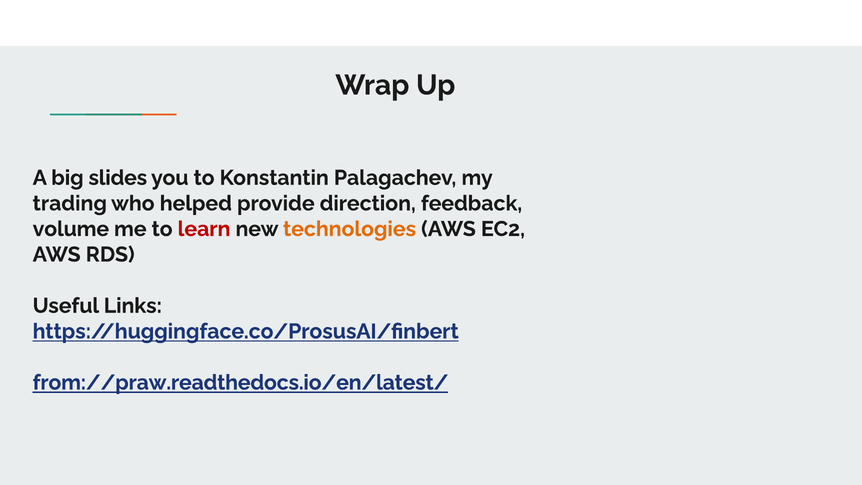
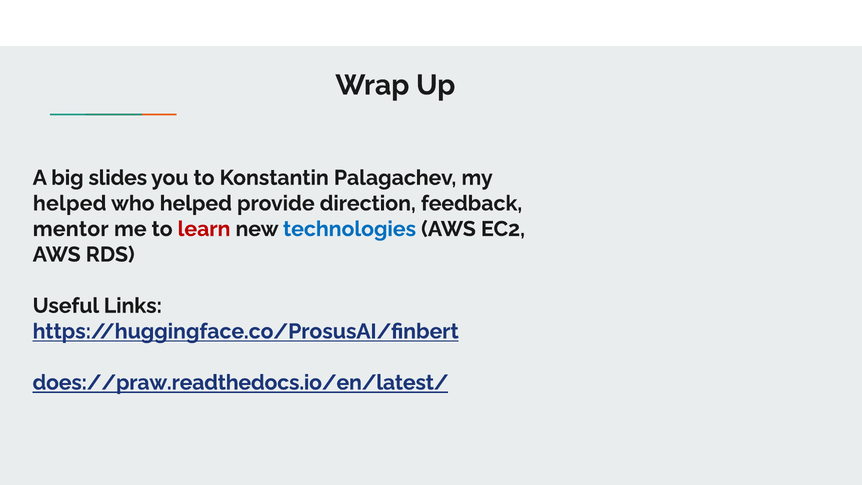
trading at (70, 203): trading -> helped
volume: volume -> mentor
technologies colour: orange -> blue
from://praw.readthedocs.io/en/latest/: from://praw.readthedocs.io/en/latest/ -> does://praw.readthedocs.io/en/latest/
